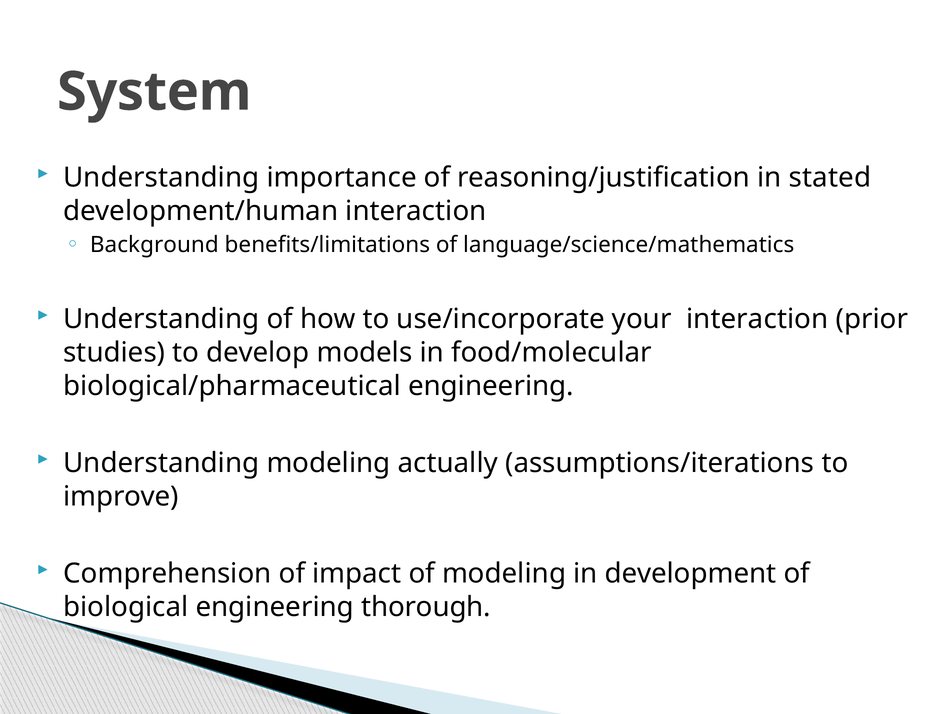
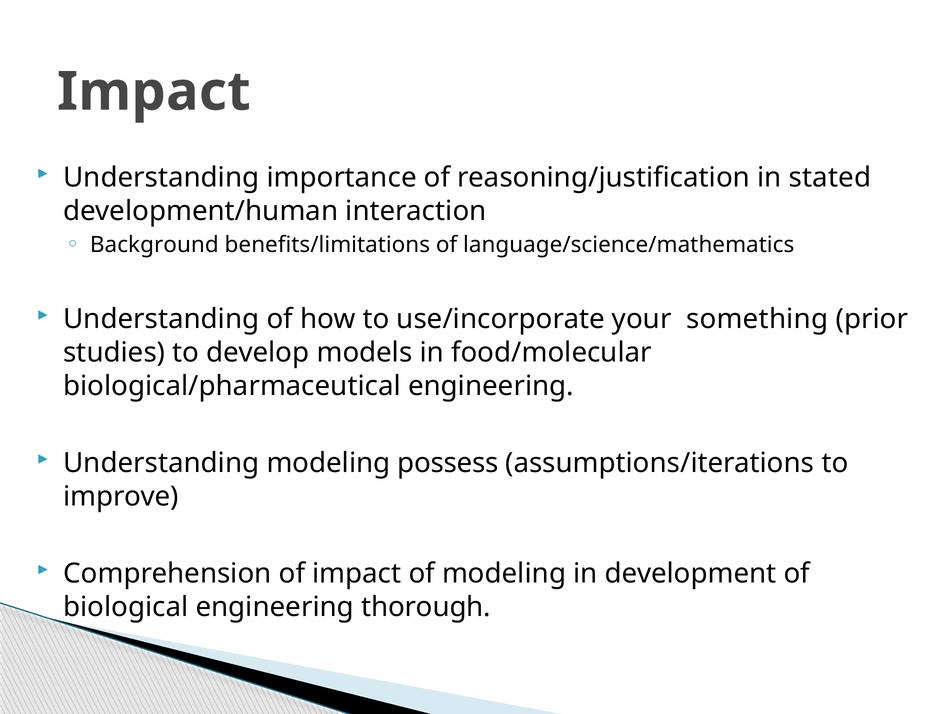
System at (154, 92): System -> Impact
your interaction: interaction -> something
actually: actually -> possess
